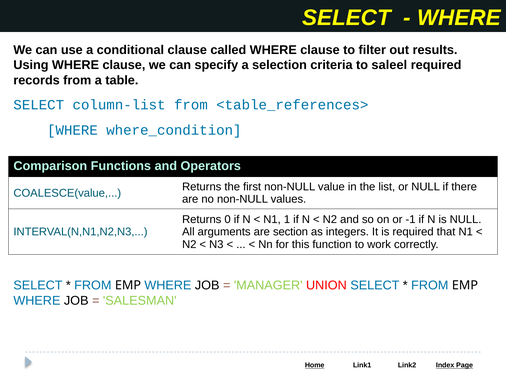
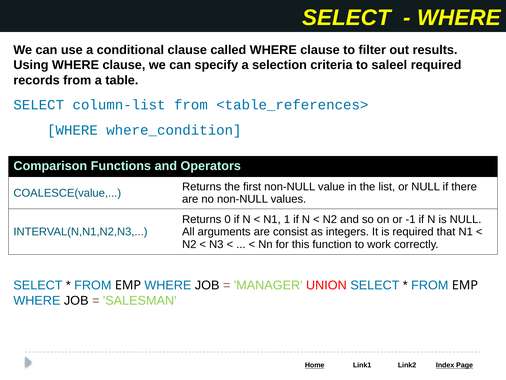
section: section -> consist
